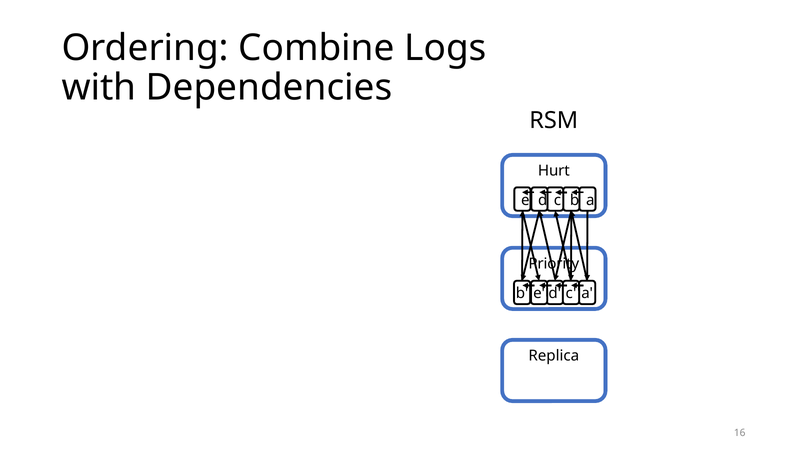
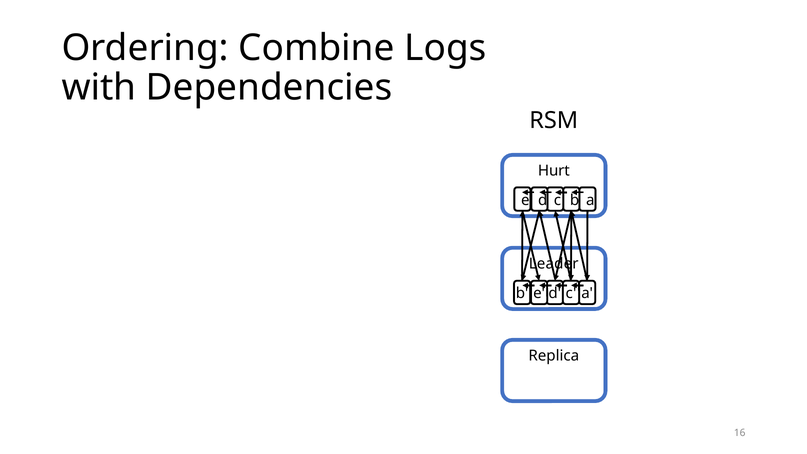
Priority: Priority -> Leader
